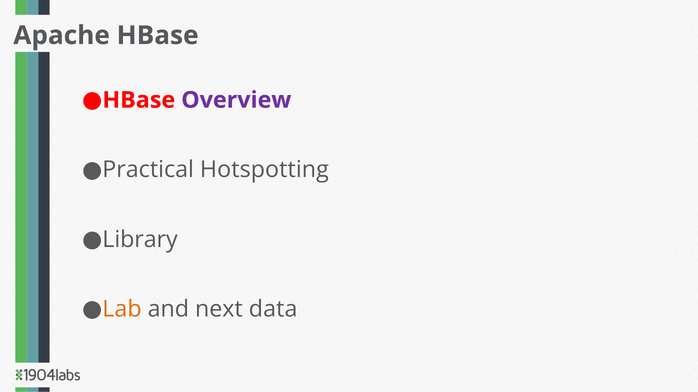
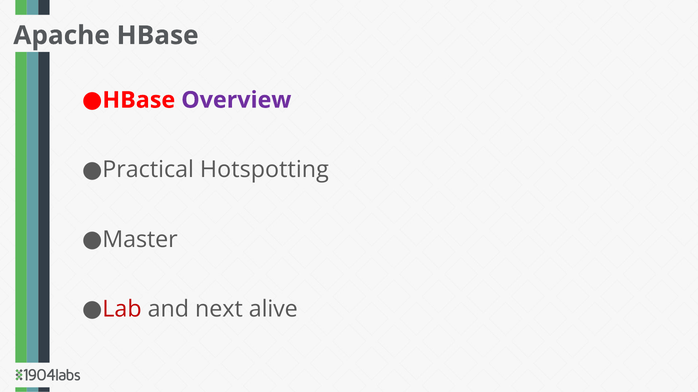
Library: Library -> Master
Lab colour: orange -> red
data: data -> alive
